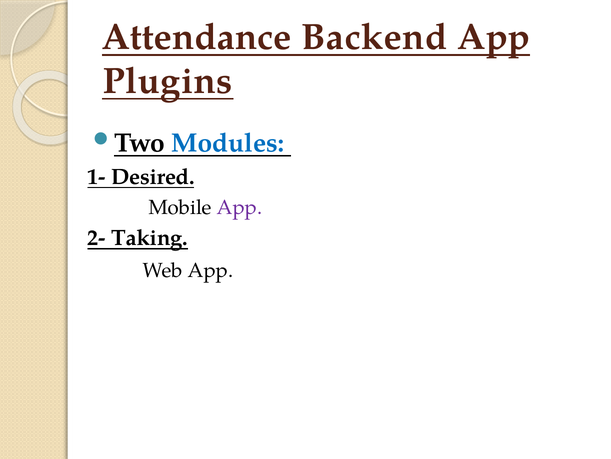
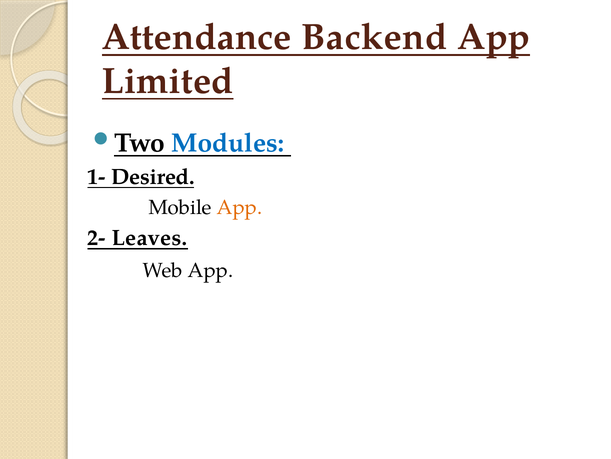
Plugins: Plugins -> Limited
App at (240, 207) colour: purple -> orange
Taking: Taking -> Leaves
